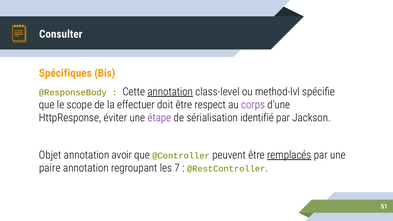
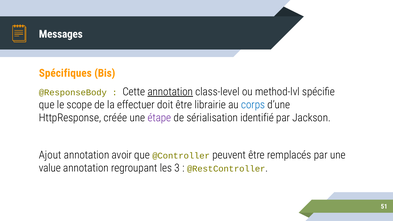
Consulter: Consulter -> Messages
respect: respect -> librairie
corps colour: purple -> blue
éviter: éviter -> créée
Objet: Objet -> Ajout
remplacés underline: present -> none
paire: paire -> value
7: 7 -> 3
